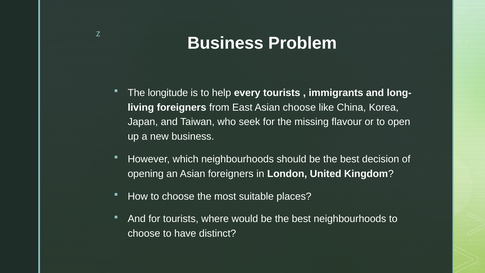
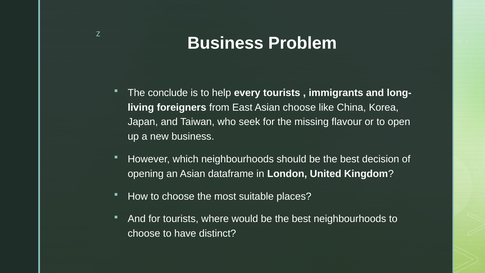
longitude: longitude -> conclude
Asian foreigners: foreigners -> dataframe
